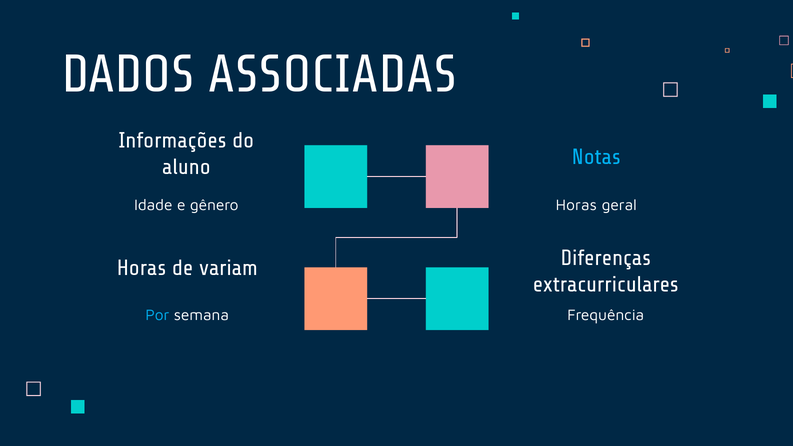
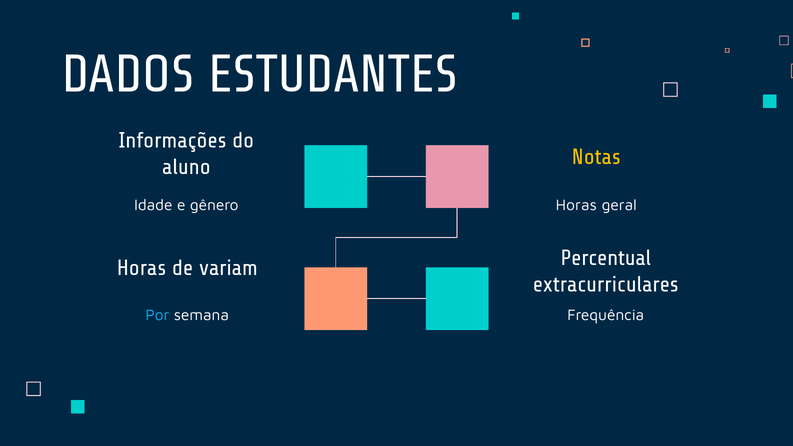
ASSOCIADAS: ASSOCIADAS -> ESTUDANTES
Notas colour: light blue -> yellow
Diferenças: Diferenças -> Percentual
